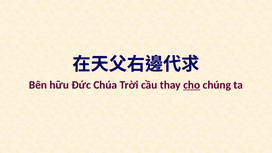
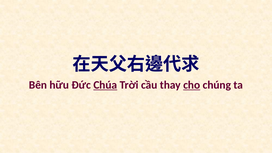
Chúa underline: none -> present
